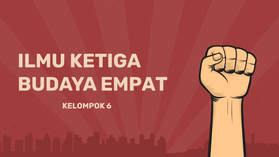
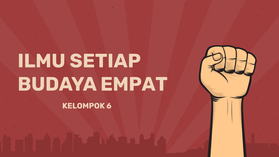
KETIGA: KETIGA -> SETIAP
